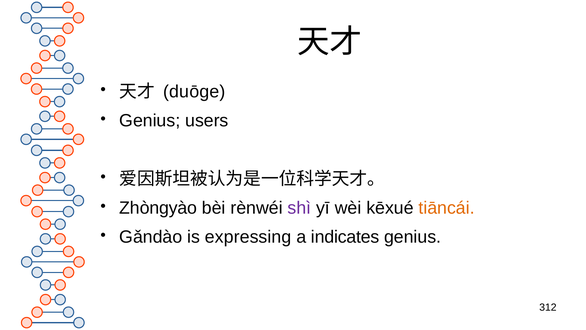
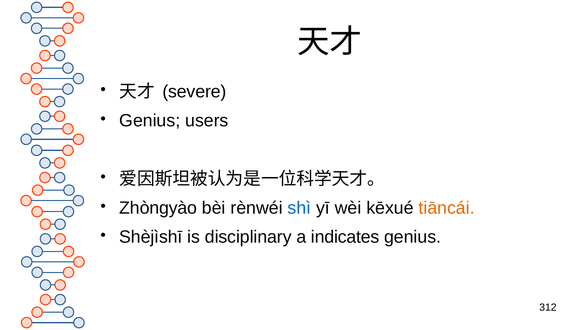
duōge: duōge -> severe
shì colour: purple -> blue
Gǎndào: Gǎndào -> Shèjìshī
expressing: expressing -> disciplinary
